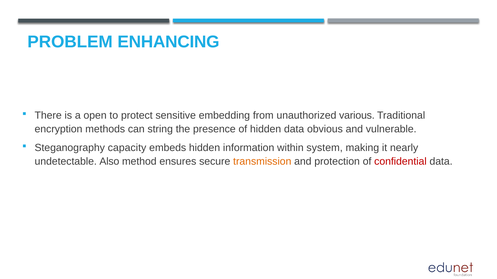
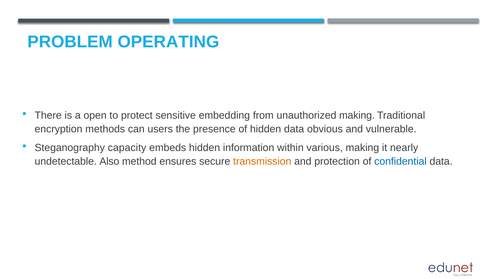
ENHANCING: ENHANCING -> OPERATING
unauthorized various: various -> making
string: string -> users
system: system -> various
confidential colour: red -> blue
